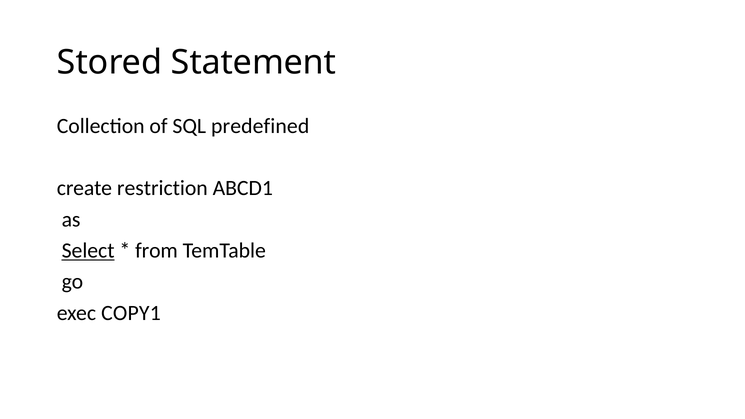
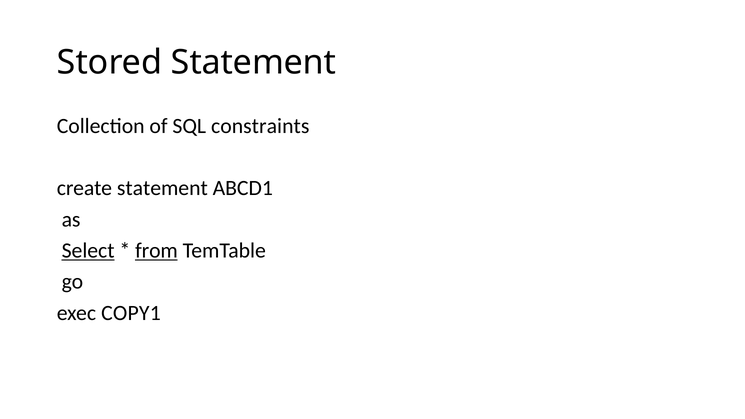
predefined: predefined -> constraints
create restriction: restriction -> statement
from underline: none -> present
